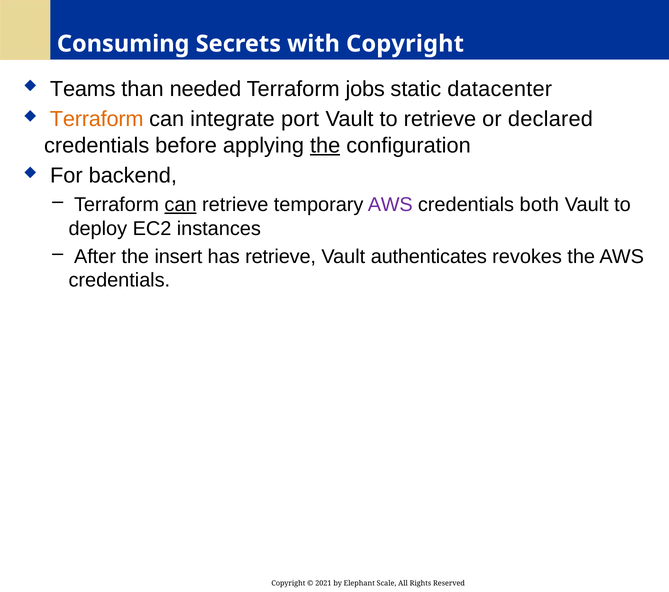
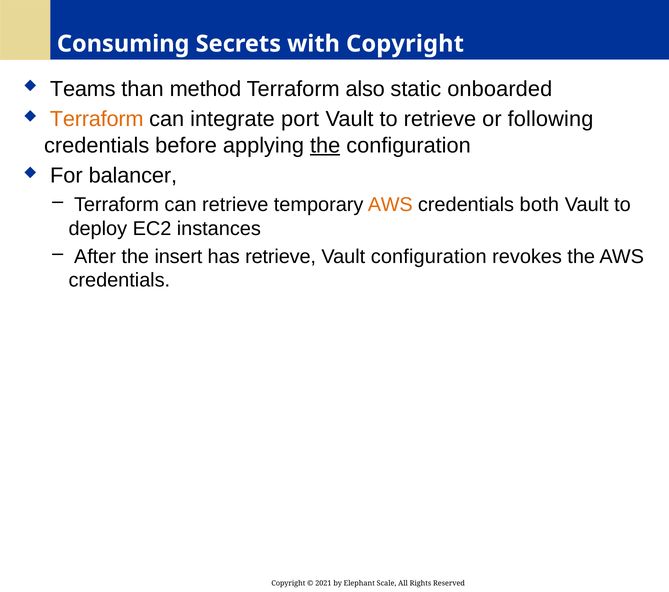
needed: needed -> method
jobs: jobs -> also
datacenter: datacenter -> onboarded
declared: declared -> following
backend: backend -> balancer
can at (181, 205) underline: present -> none
AWS at (390, 205) colour: purple -> orange
Vault authenticates: authenticates -> configuration
